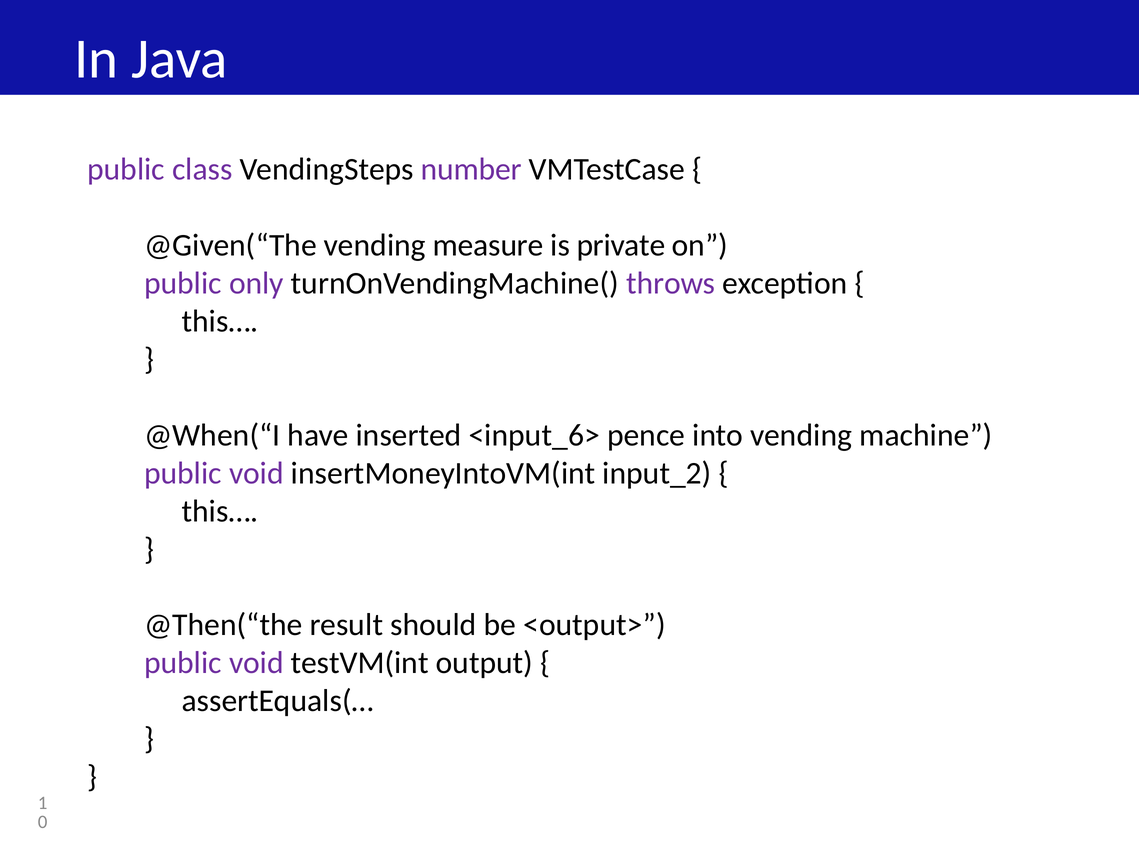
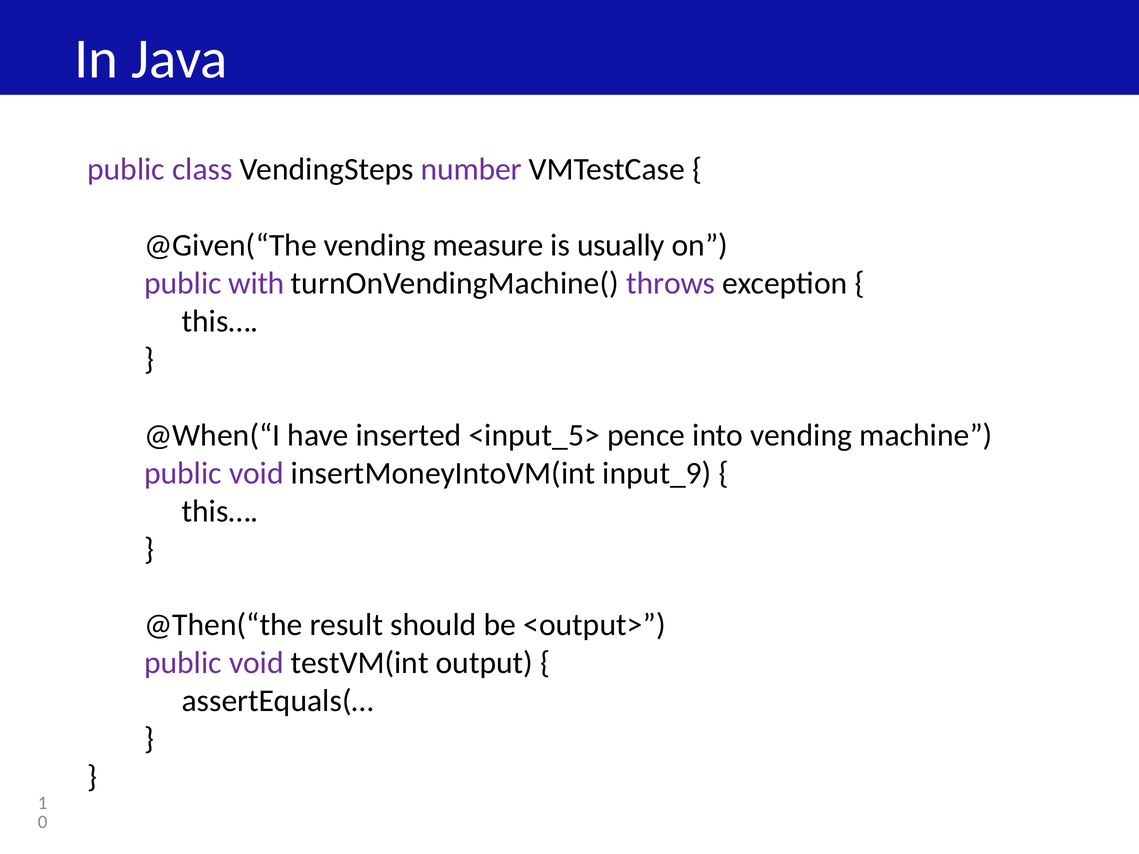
private: private -> usually
only: only -> with
<input_6>: <input_6> -> <input_5>
input_2: input_2 -> input_9
